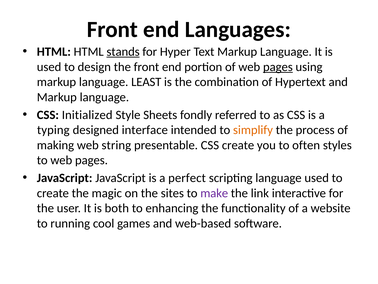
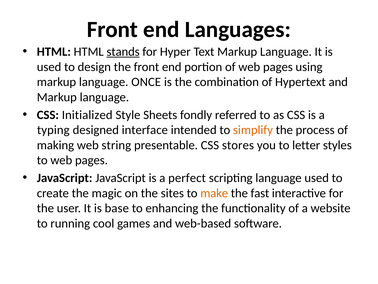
pages at (278, 67) underline: present -> none
LEAST: LEAST -> ONCE
CSS create: create -> stores
often: often -> letter
make colour: purple -> orange
link: link -> fast
both: both -> base
